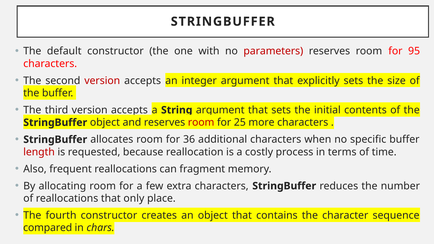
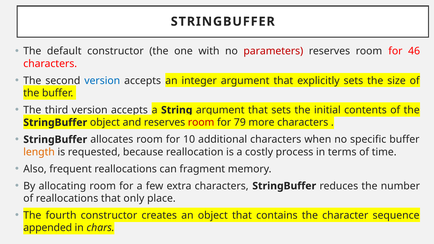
95: 95 -> 46
version at (102, 81) colour: red -> blue
25: 25 -> 79
36: 36 -> 10
length colour: red -> orange
compared: compared -> appended
